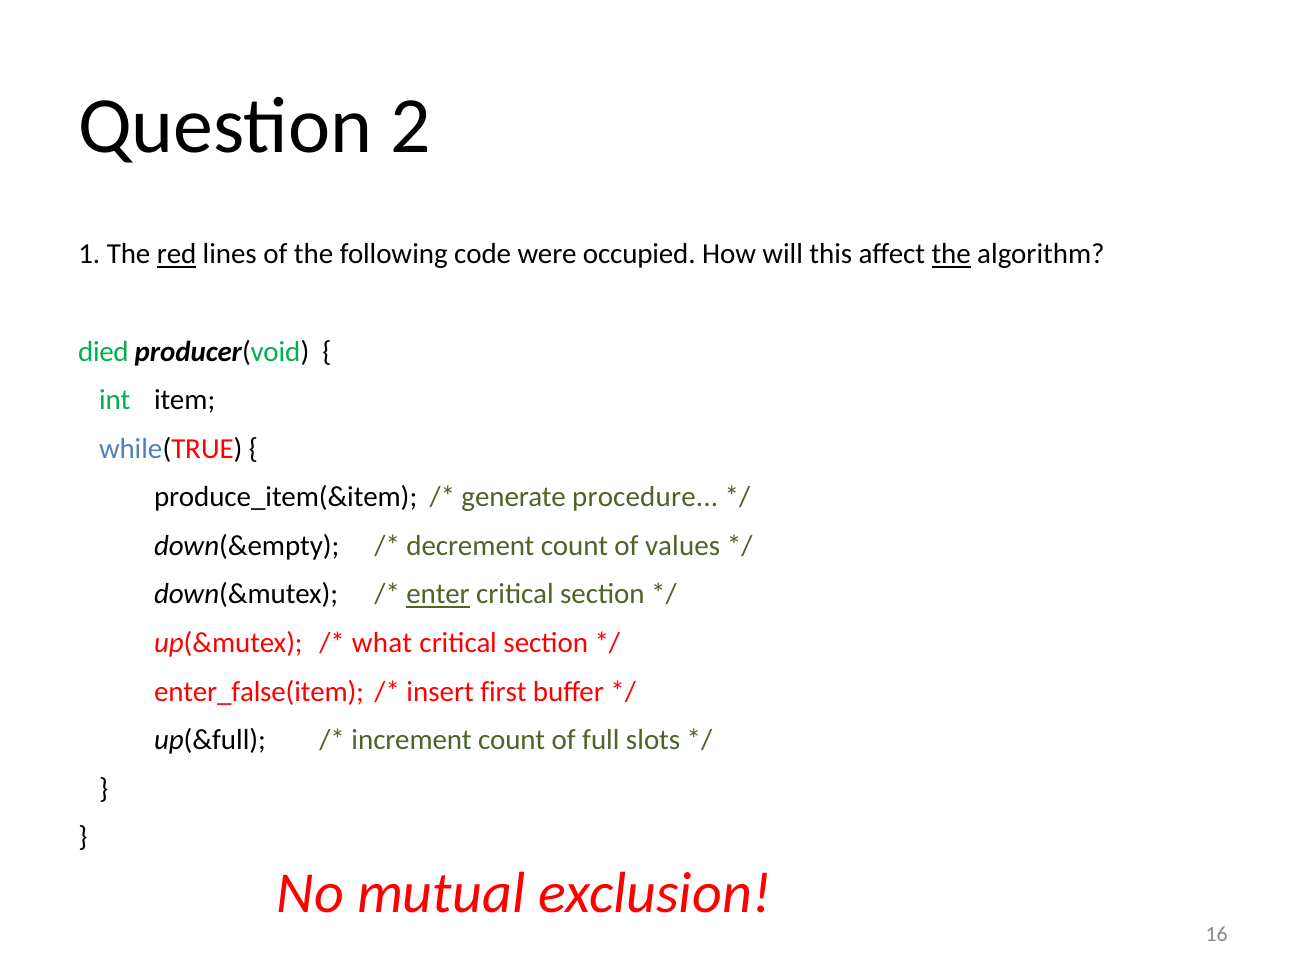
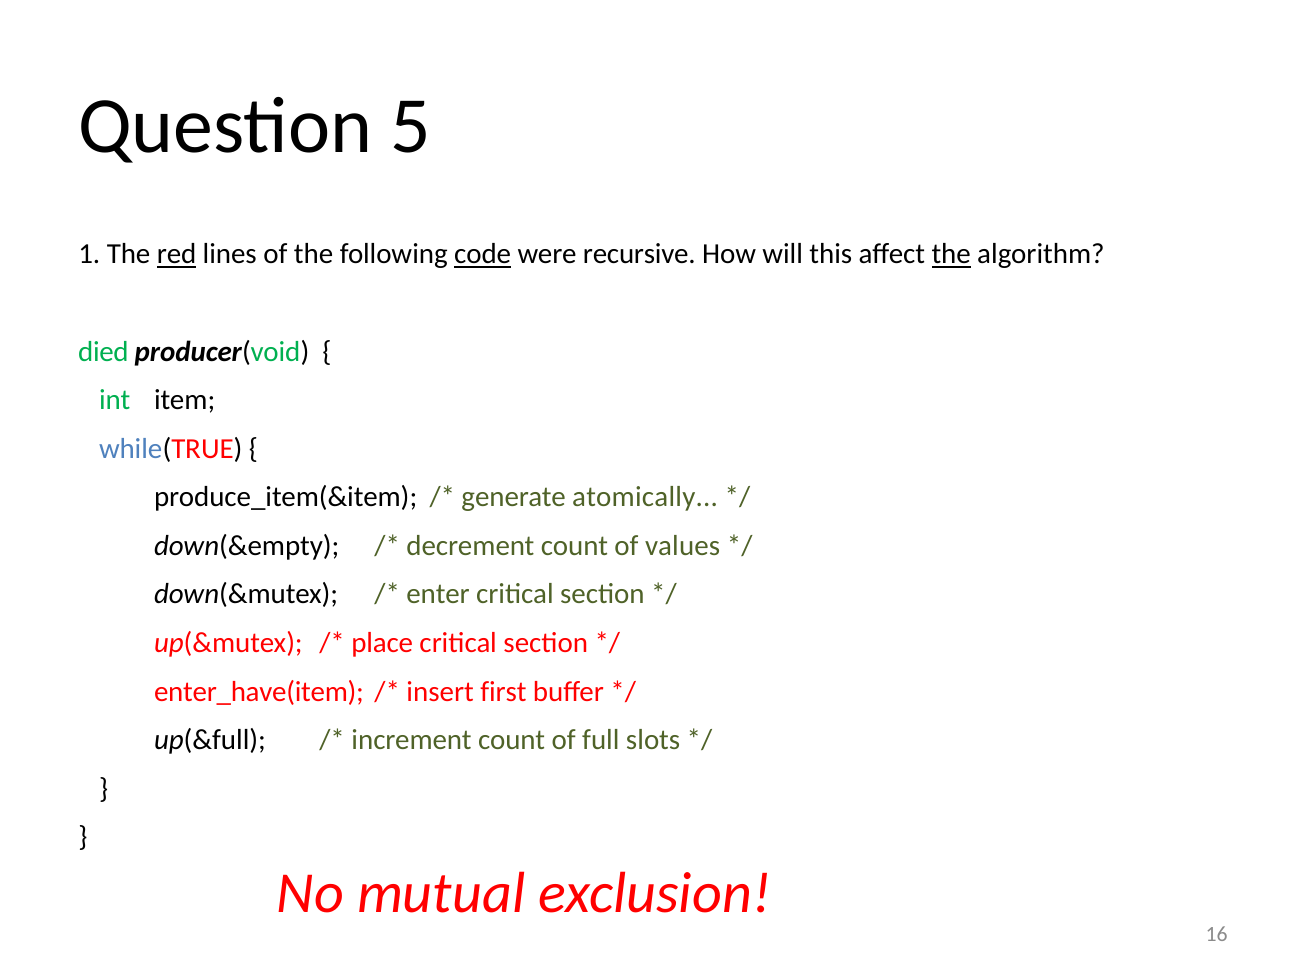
2: 2 -> 5
code underline: none -> present
occupied: occupied -> recursive
procedure: procedure -> atomically
enter underline: present -> none
what: what -> place
enter_false(item: enter_false(item -> enter_have(item
